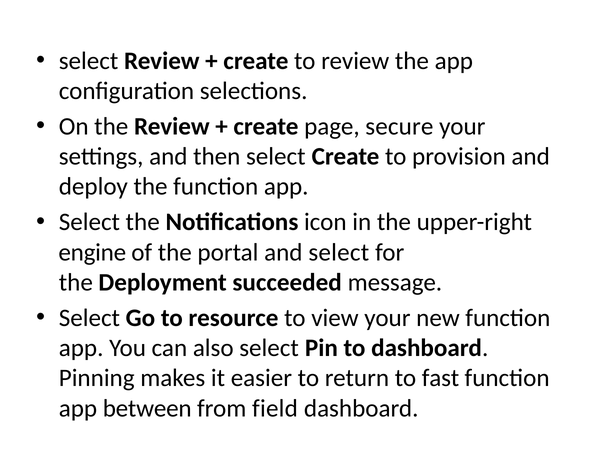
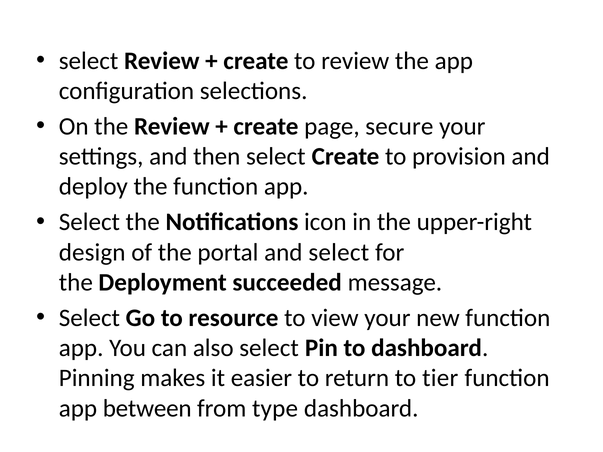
engine: engine -> design
fast: fast -> tier
field: field -> type
